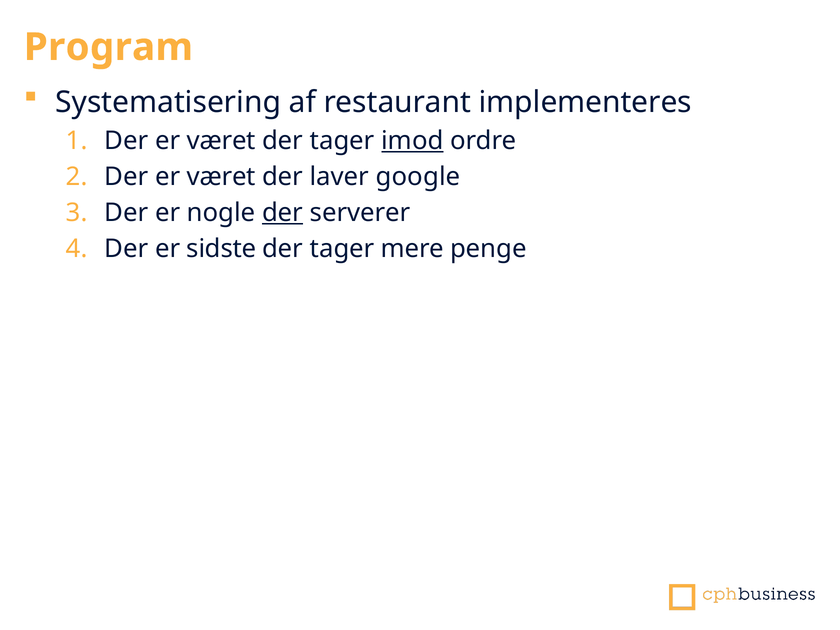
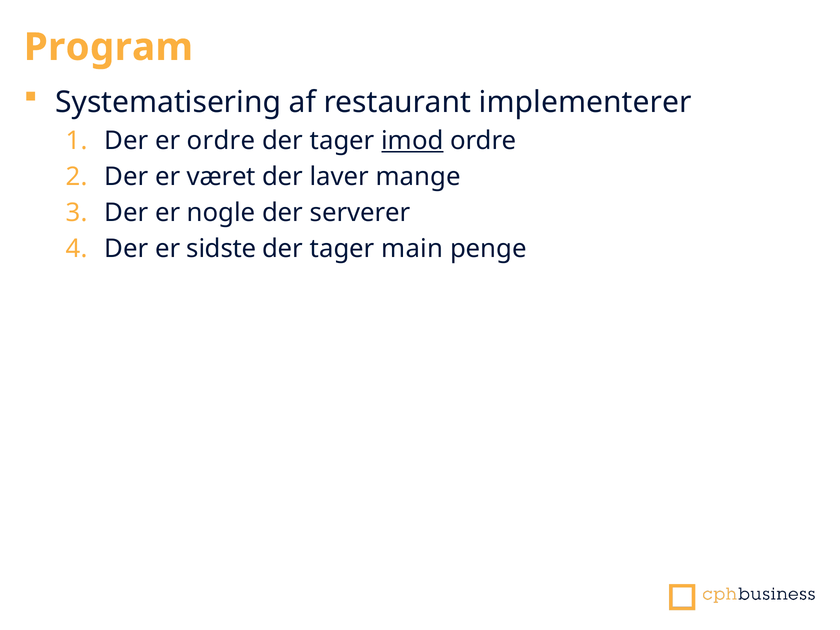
implementeres: implementeres -> implementerer
været at (221, 141): været -> ordre
google: google -> mange
der at (283, 213) underline: present -> none
mere: mere -> main
